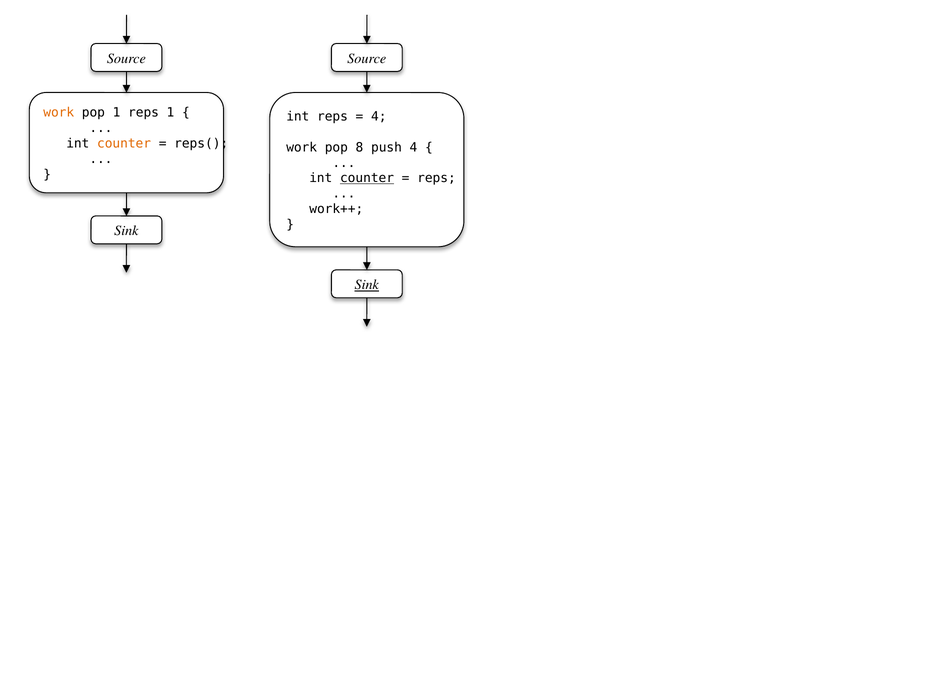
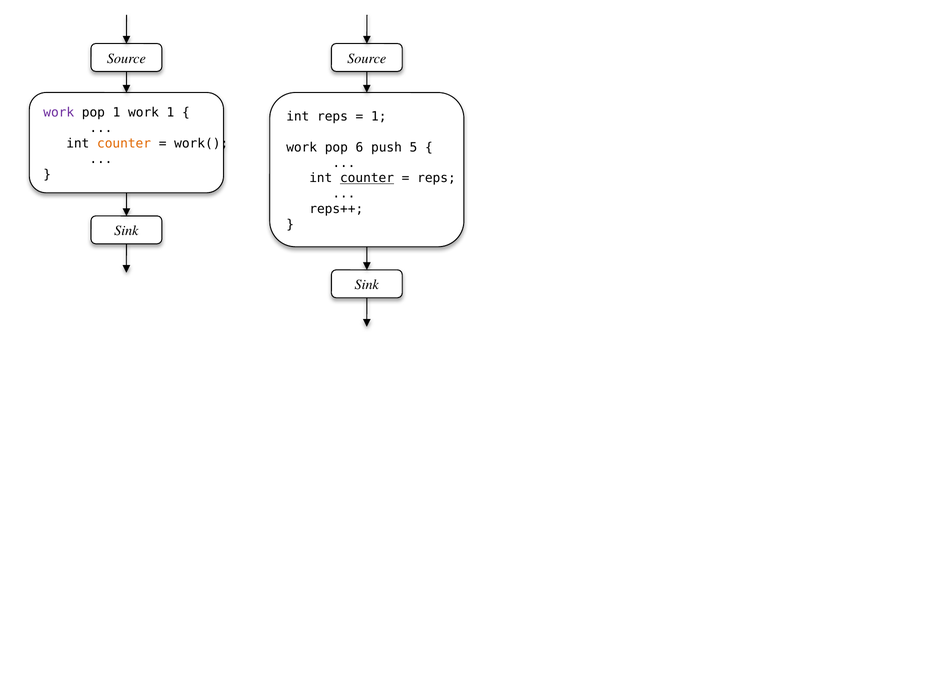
work at (59, 113) colour: orange -> purple
pop 1 reps: reps -> work
4 at (379, 116): 4 -> 1
reps(: reps( -> work(
8: 8 -> 6
push 4: 4 -> 5
work++: work++ -> reps++
Sink at (367, 285) underline: present -> none
